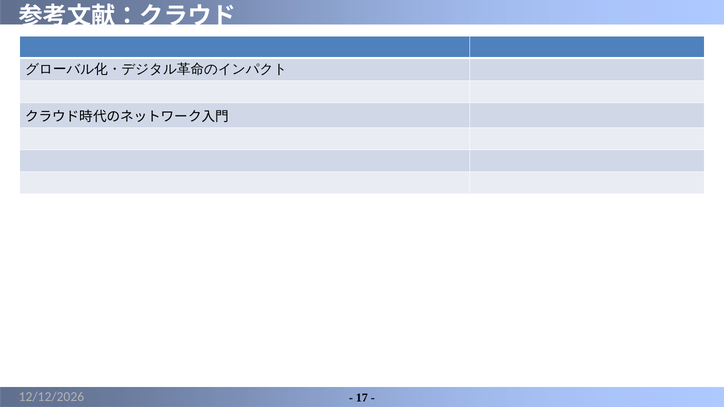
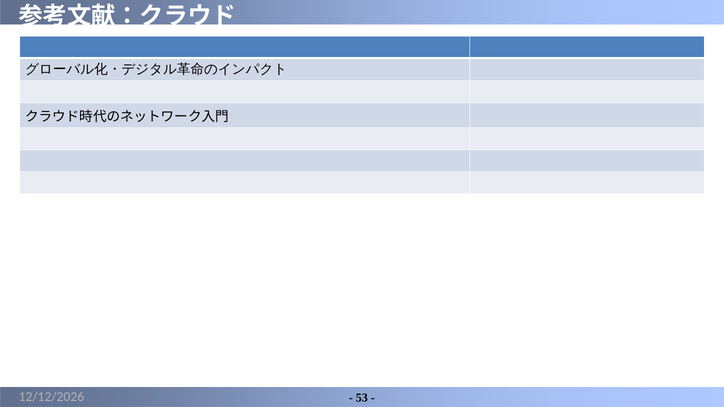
17: 17 -> 53
